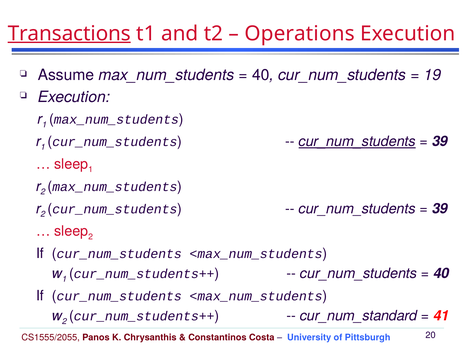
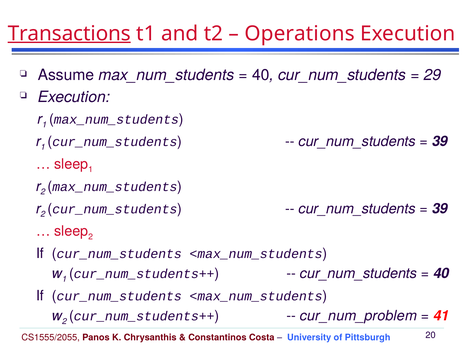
19: 19 -> 29
cur_num_students at (357, 142) underline: present -> none
cur_num_standard: cur_num_standard -> cur_num_problem
